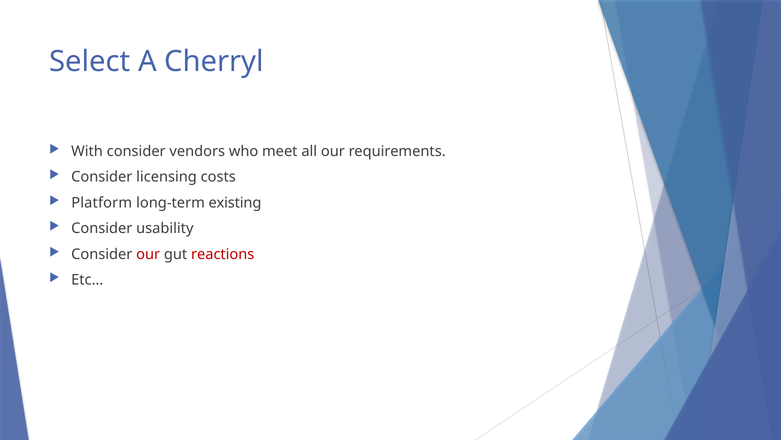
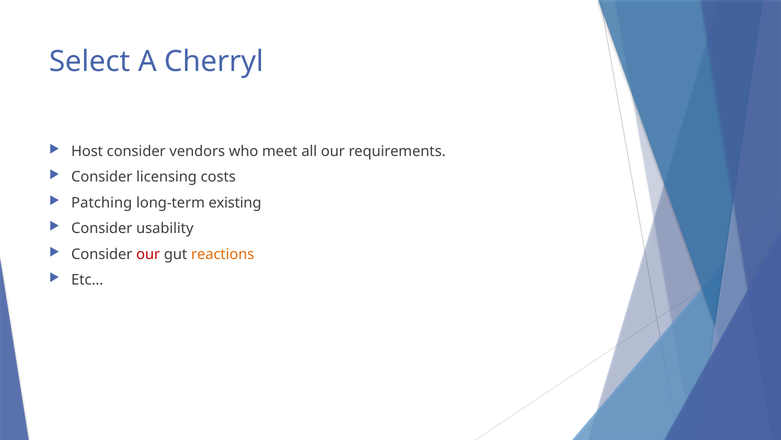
With: With -> Host
Platform: Platform -> Patching
reactions colour: red -> orange
